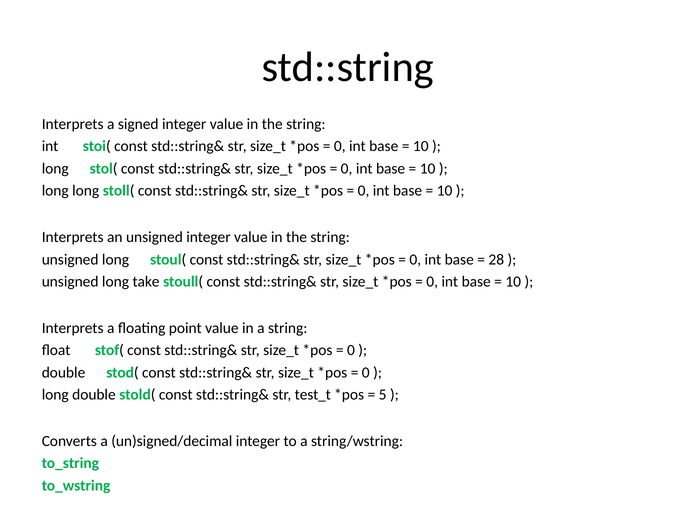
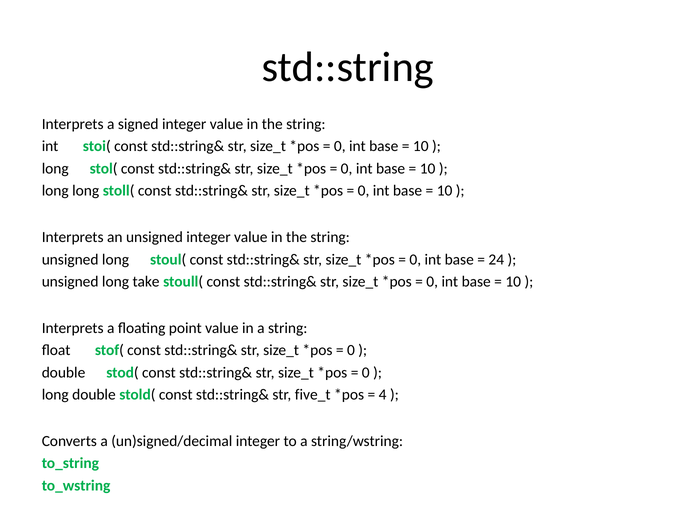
28: 28 -> 24
test_t: test_t -> five_t
5: 5 -> 4
